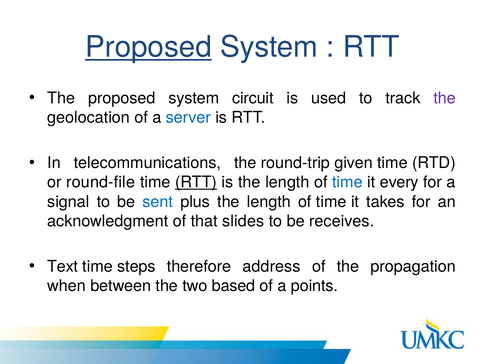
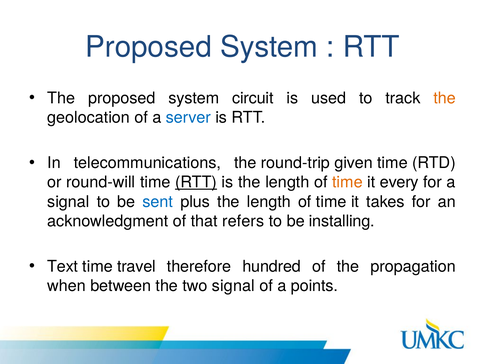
Proposed at (149, 47) underline: present -> none
the at (445, 98) colour: purple -> orange
round-file: round-file -> round-will
time at (347, 182) colour: blue -> orange
slides: slides -> refers
receives: receives -> installing
steps: steps -> travel
address: address -> hundred
two based: based -> signal
